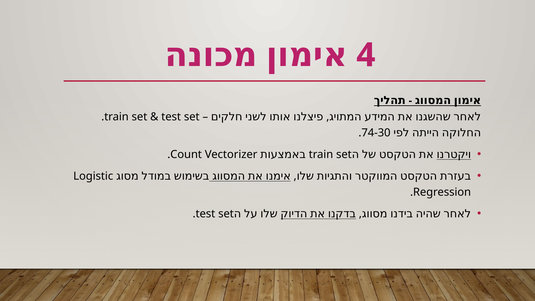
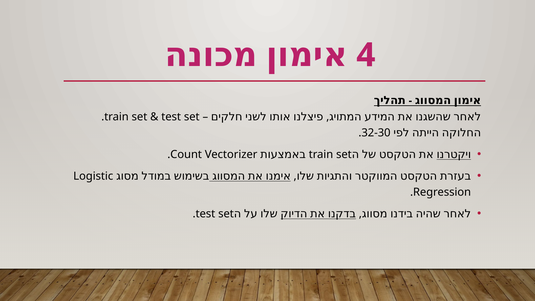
74-30: 74-30 -> 32-30
